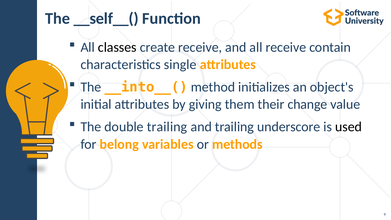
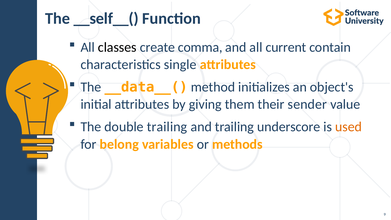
create receive: receive -> comma
all receive: receive -> current
__into__(: __into__( -> __data__(
change: change -> sender
used colour: black -> orange
